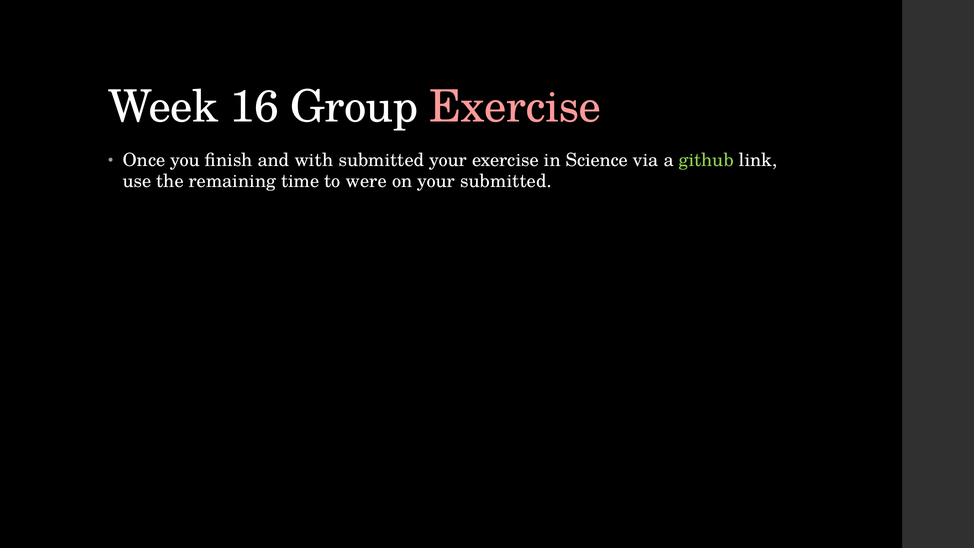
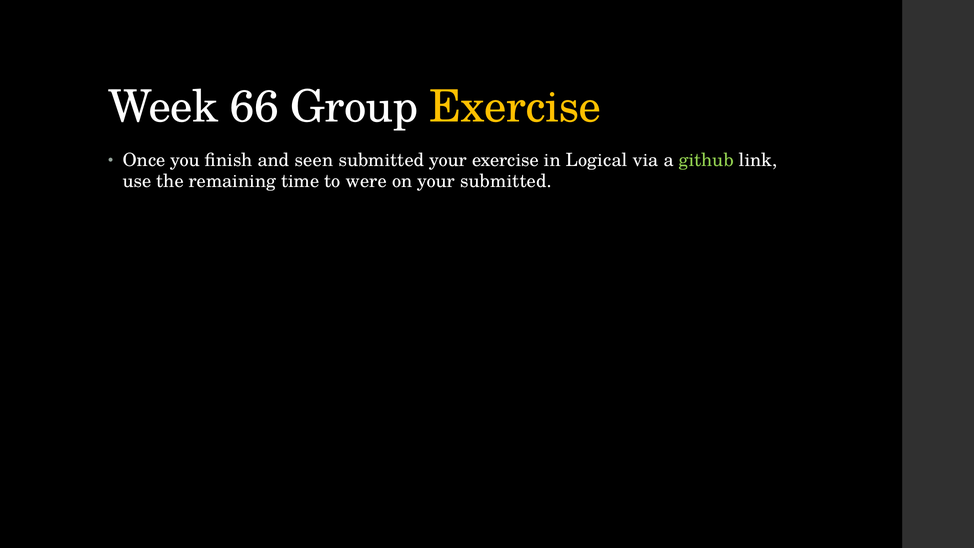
16: 16 -> 66
Exercise at (515, 107) colour: pink -> yellow
with: with -> seen
Science: Science -> Logical
